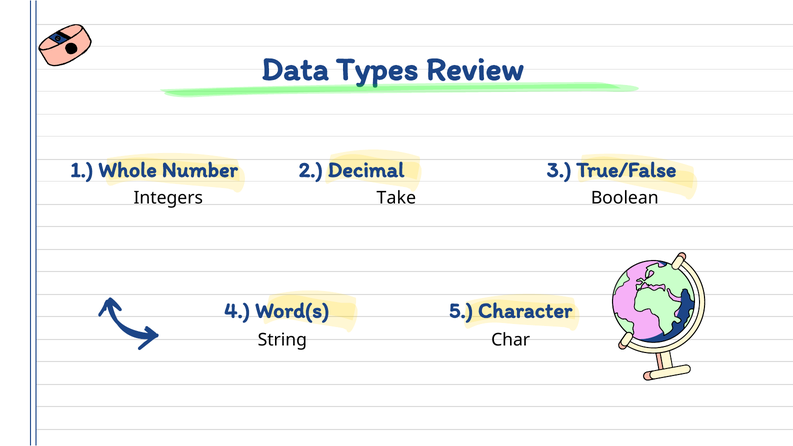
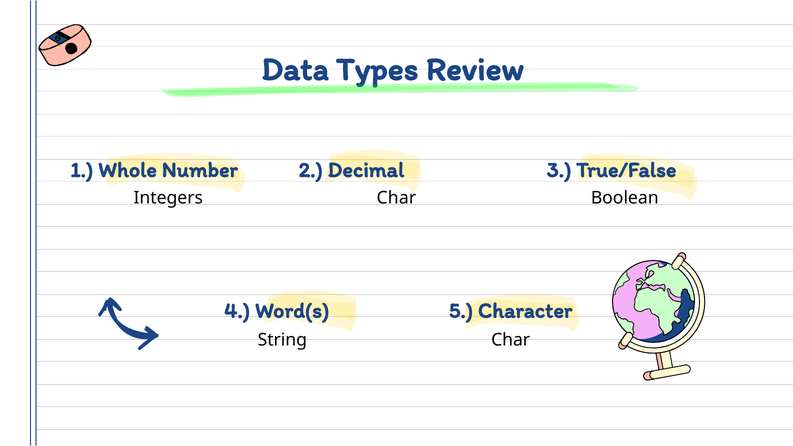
Take at (396, 198): Take -> Char
